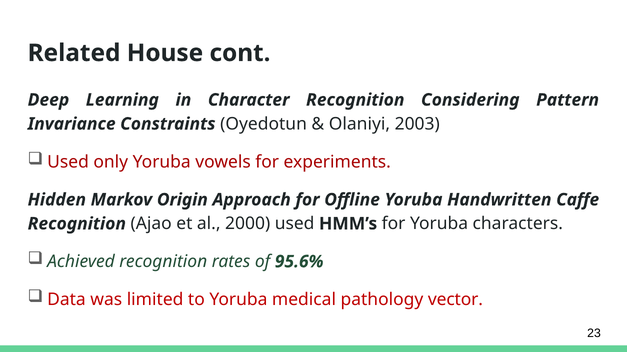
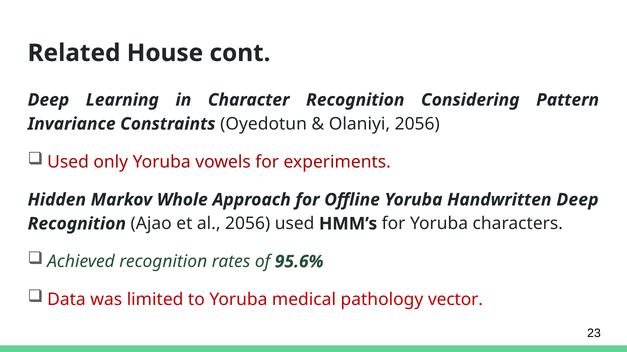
Olaniyi 2003: 2003 -> 2056
Origin: Origin -> Whole
Handwritten Caffe: Caffe -> Deep
al 2000: 2000 -> 2056
